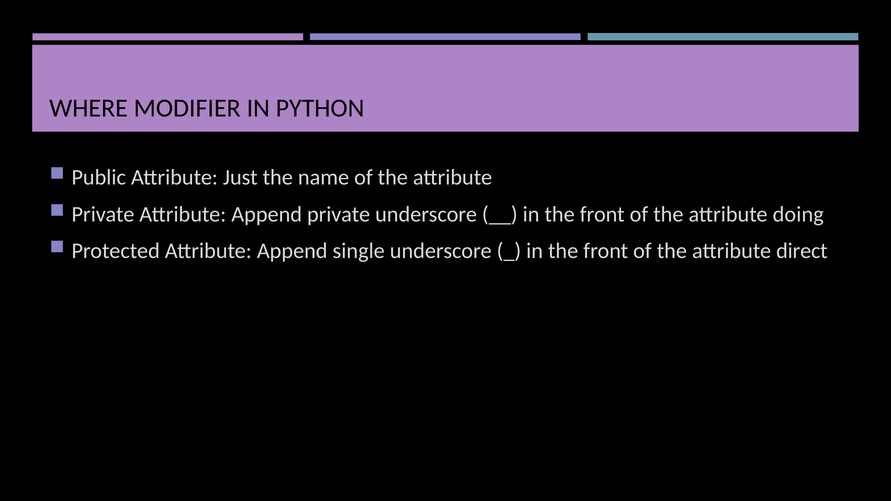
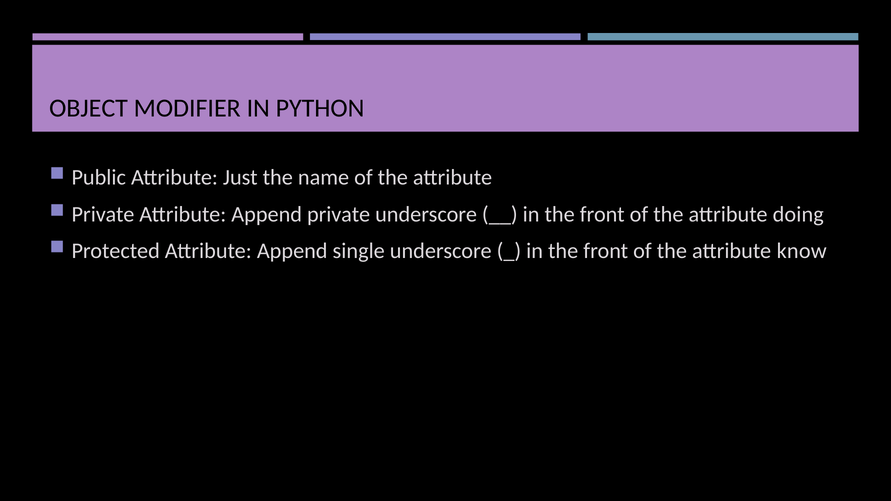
WHERE: WHERE -> OBJECT
direct: direct -> know
